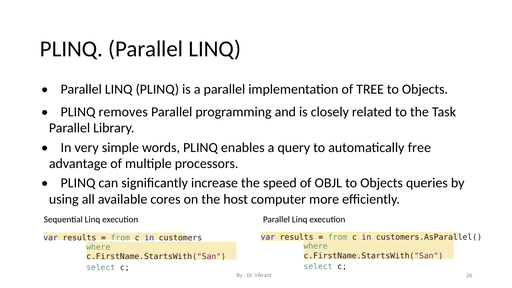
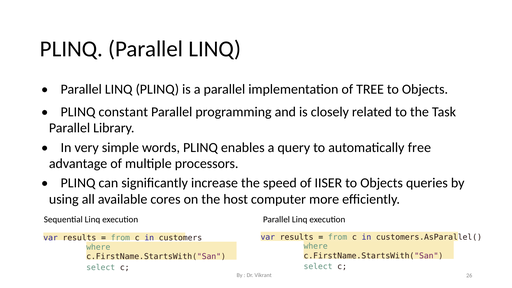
removes: removes -> constant
OBJL: OBJL -> IISER
